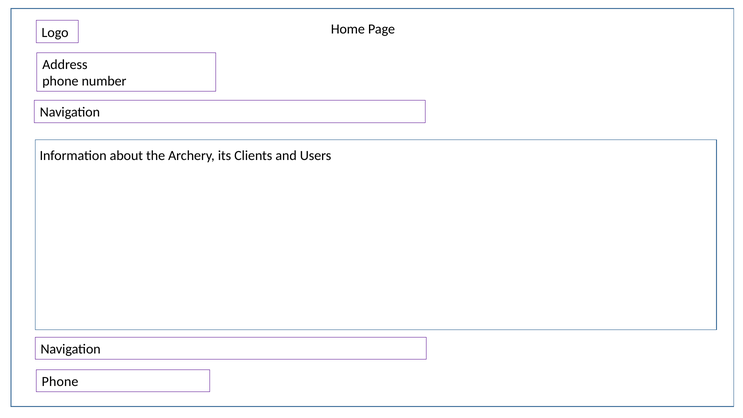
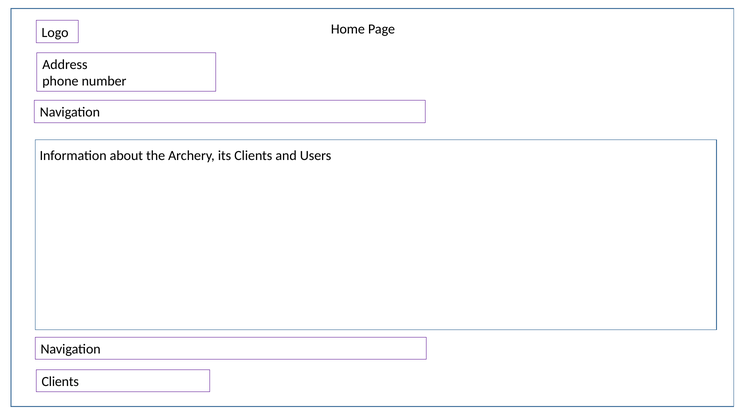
Phone at (60, 382): Phone -> Clients
